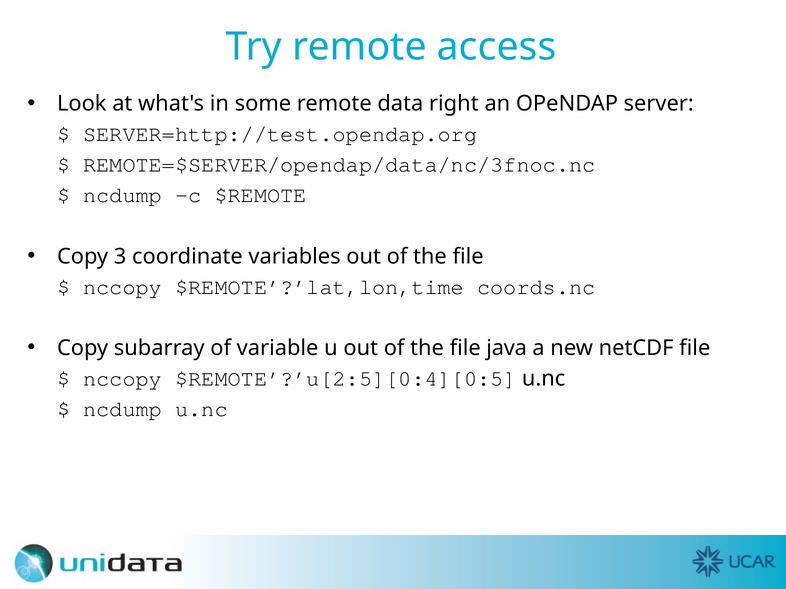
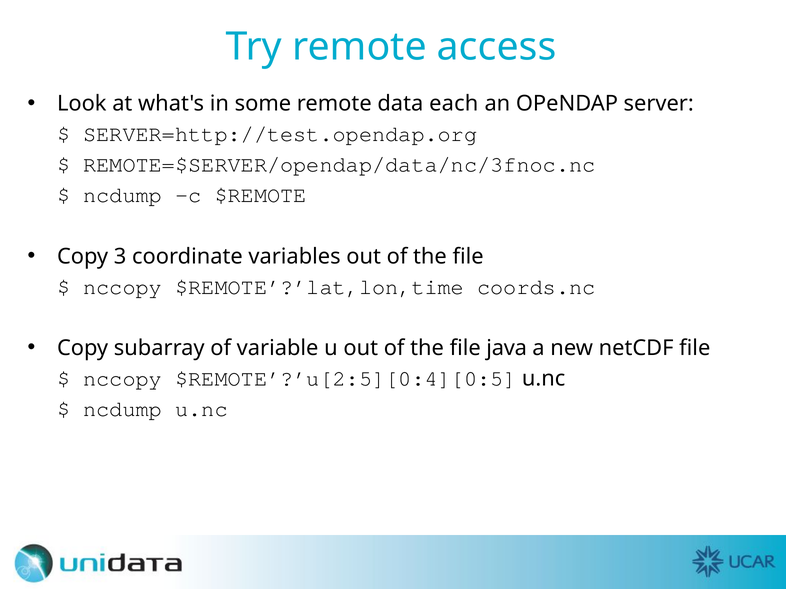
right: right -> each
